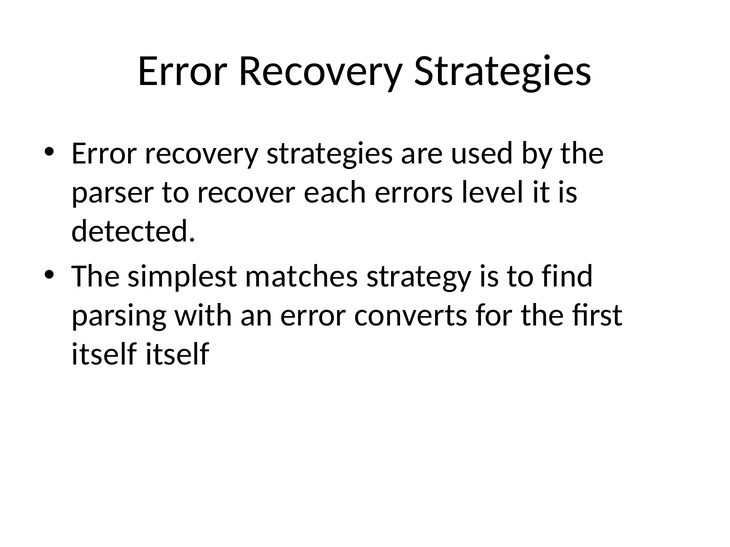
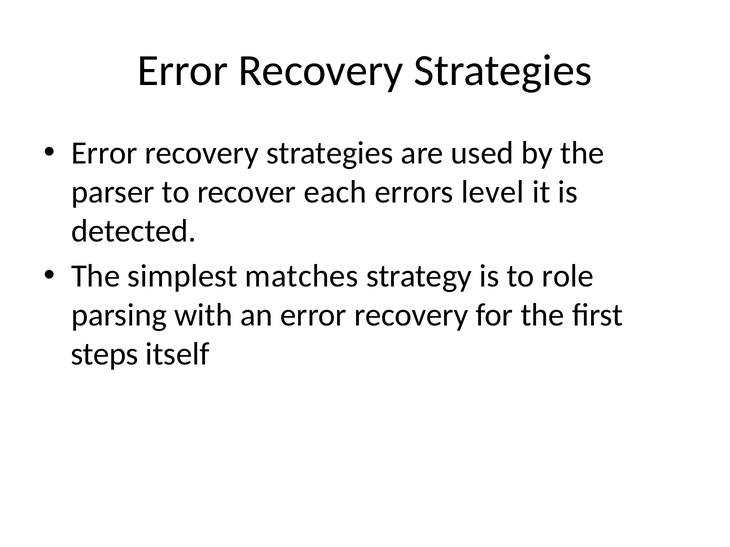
find: find -> role
an error converts: converts -> recovery
itself at (104, 354): itself -> steps
